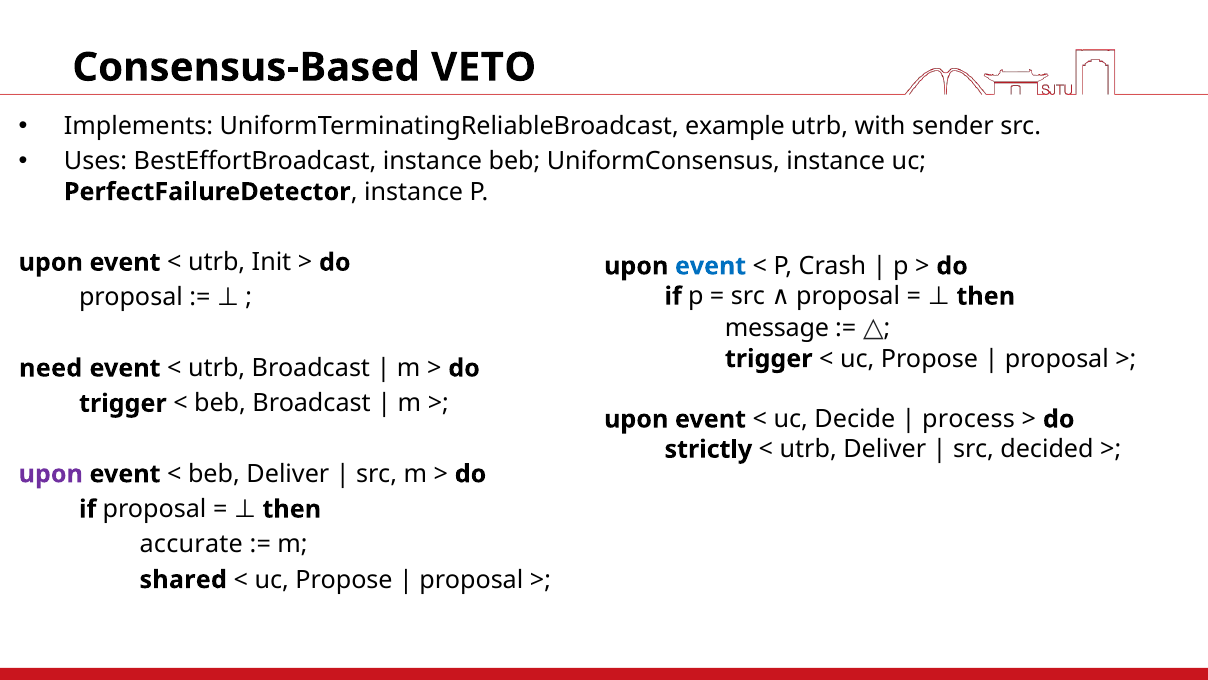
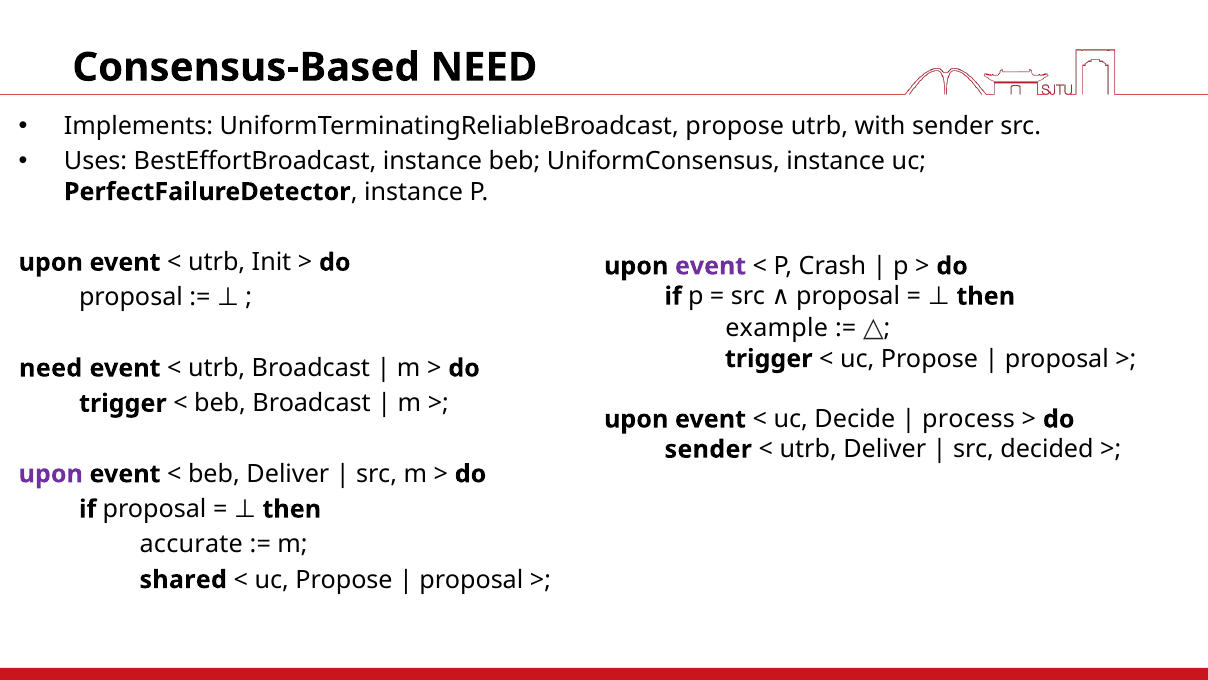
Consensus-Based VETO: VETO -> NEED
UniformTerminatingReliableBroadcast example: example -> propose
event at (710, 266) colour: blue -> purple
message: message -> example
strictly at (708, 449): strictly -> sender
